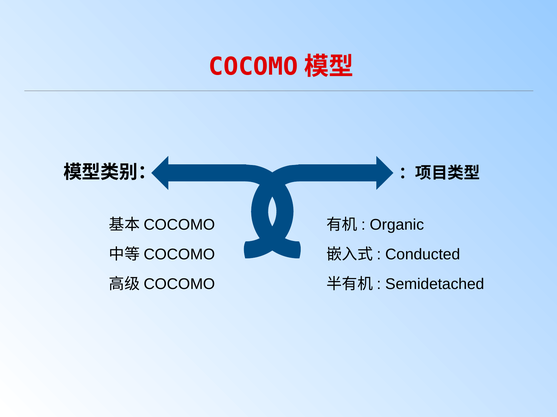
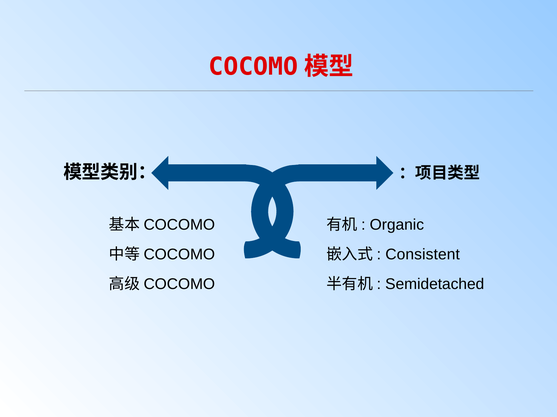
Conducted: Conducted -> Consistent
